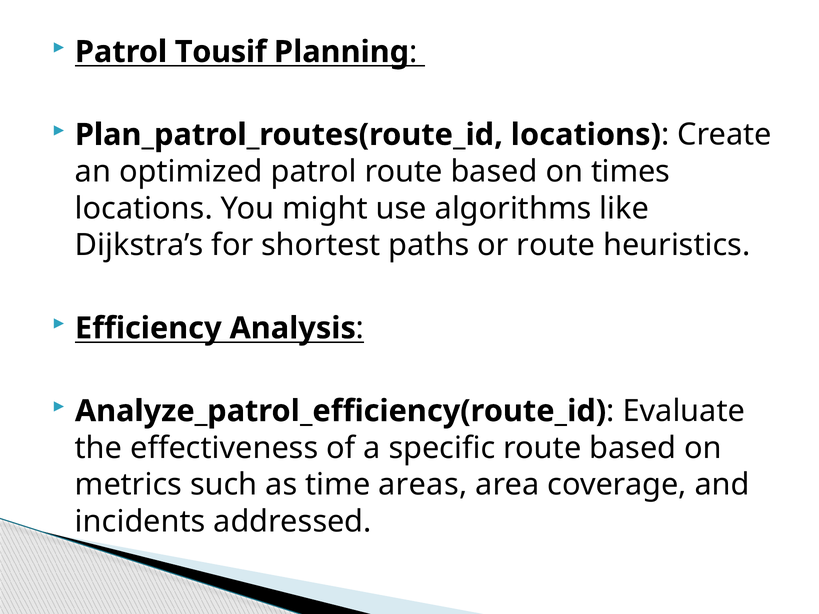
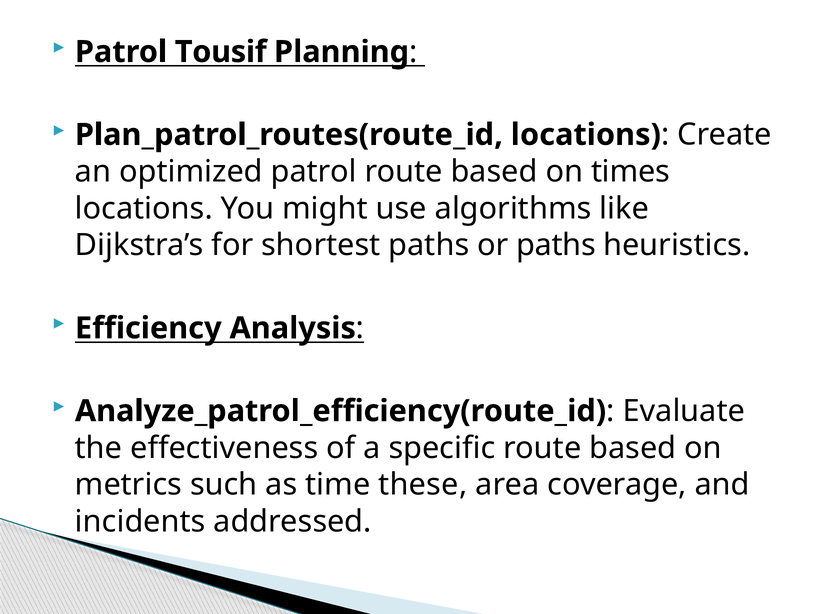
or route: route -> paths
areas: areas -> these
